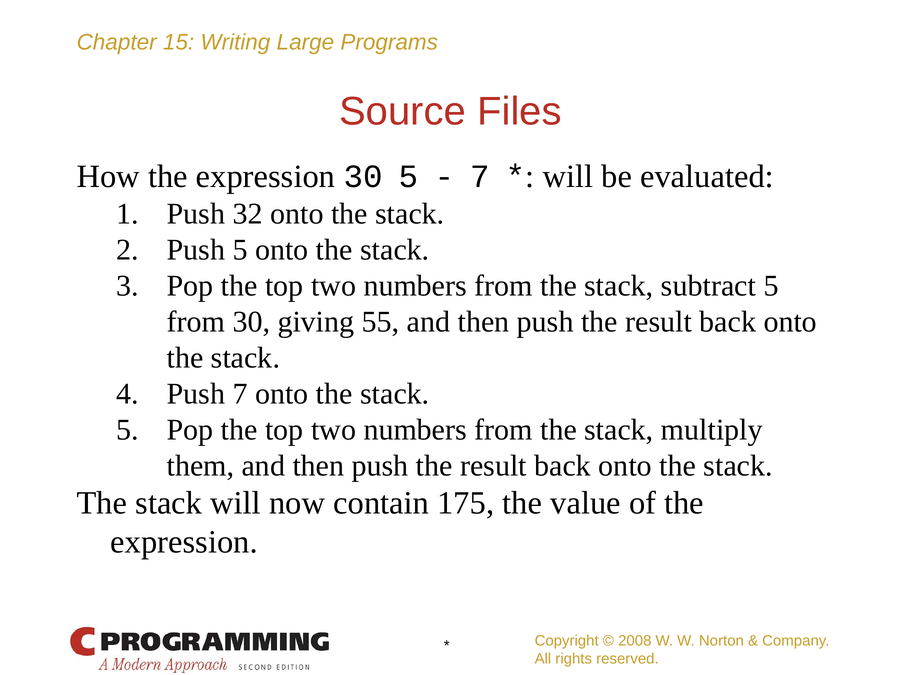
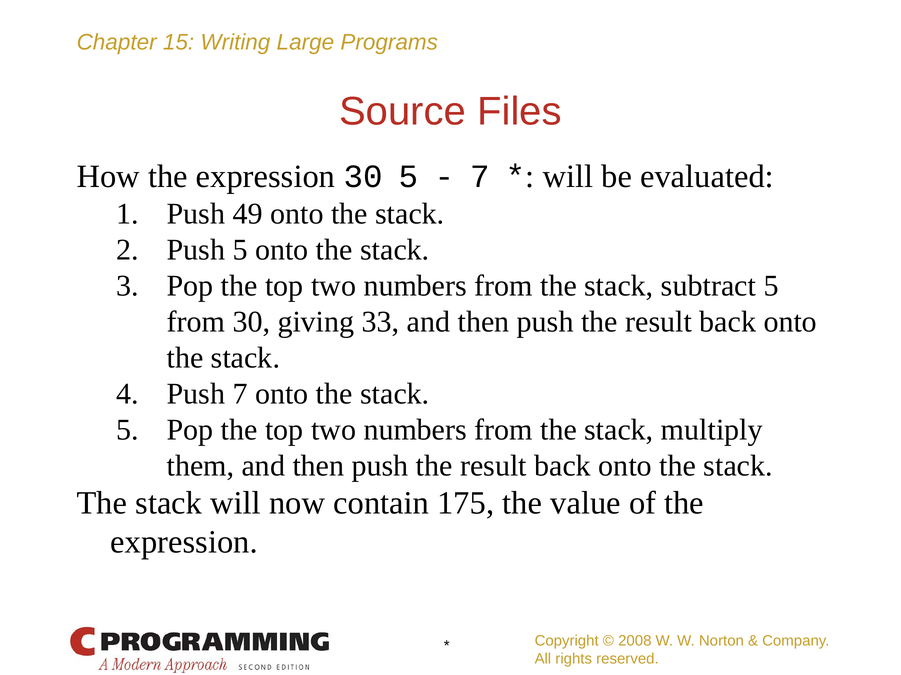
32: 32 -> 49
55: 55 -> 33
